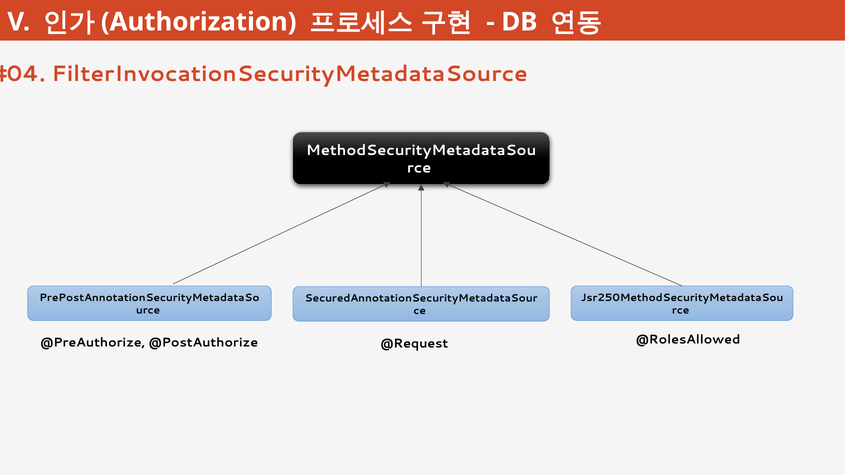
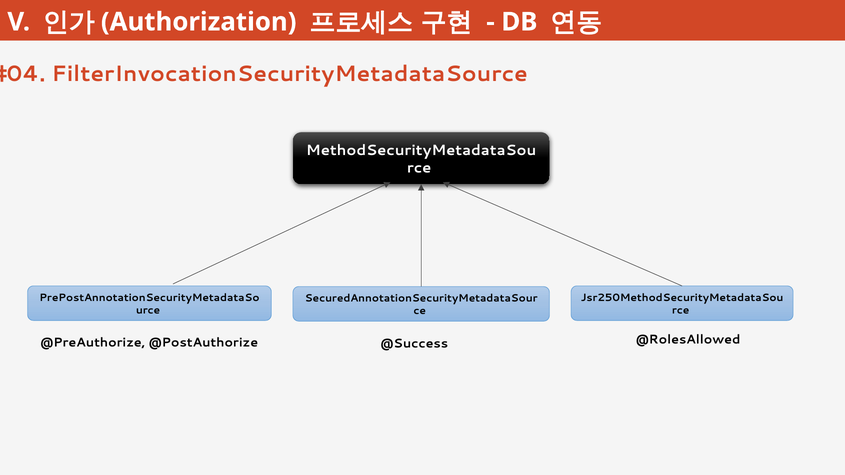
@Request: @Request -> @Success
